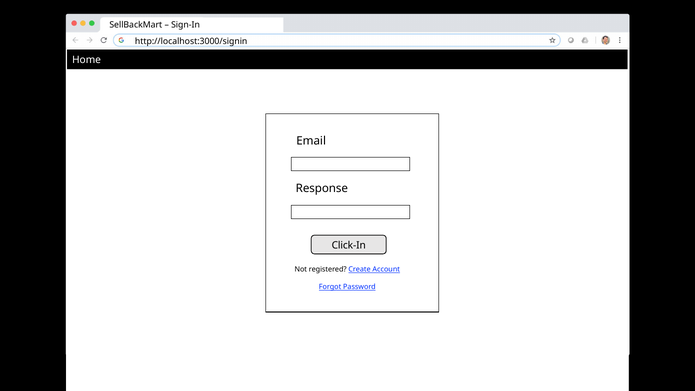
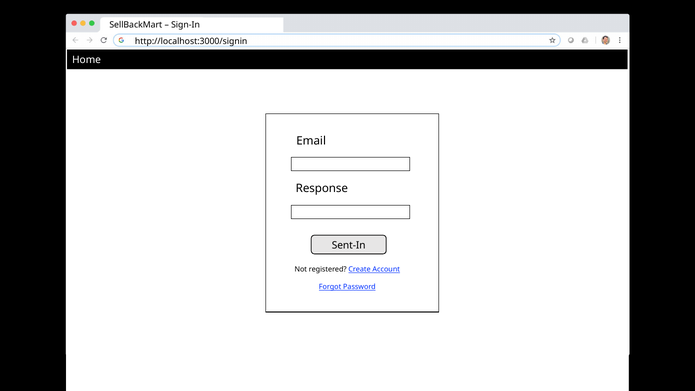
Click-In: Click-In -> Sent-In
